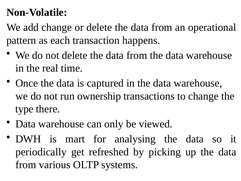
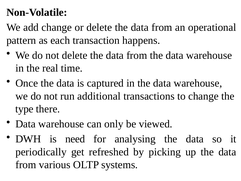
ownership: ownership -> additional
mart: mart -> need
